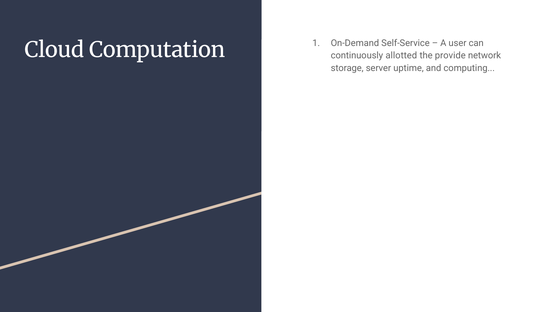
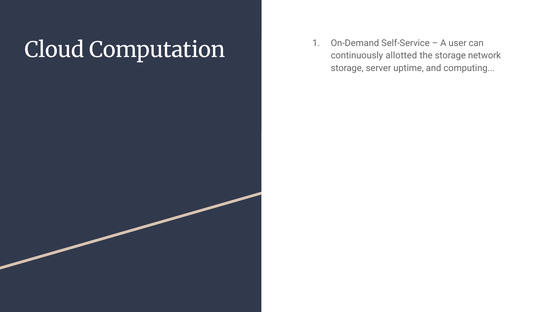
the provide: provide -> storage
